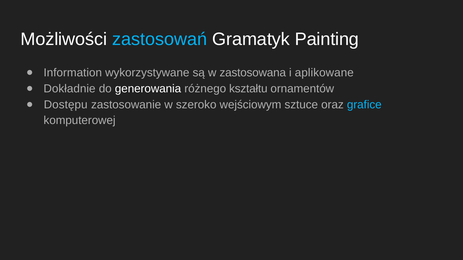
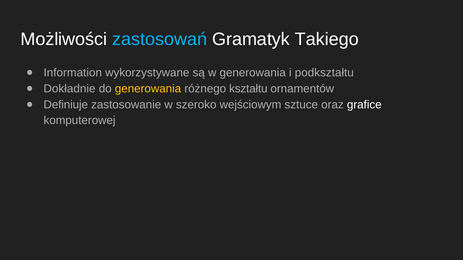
Painting: Painting -> Takiego
w zastosowana: zastosowana -> generowania
aplikowane: aplikowane -> podkształtu
generowania at (148, 89) colour: white -> yellow
Dostępu: Dostępu -> Definiuje
grafice colour: light blue -> white
